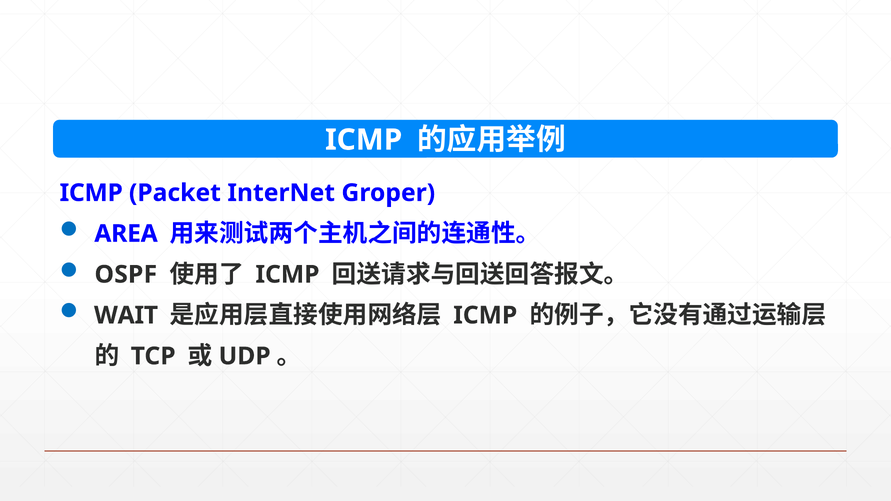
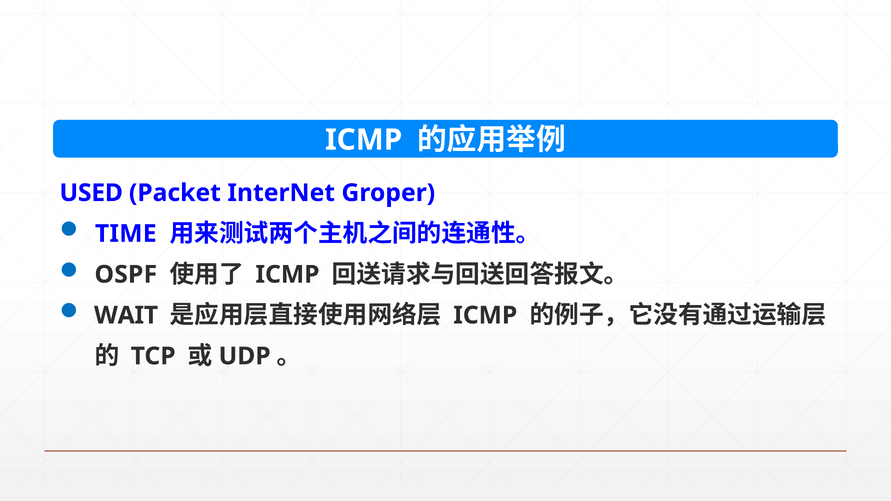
ICMP at (91, 193): ICMP -> USED
AREA: AREA -> TIME
